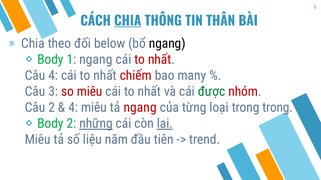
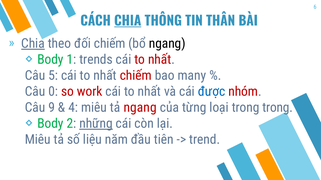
Chia at (33, 44) underline: none -> present
đối below: below -> chiếm
1 ngang: ngang -> trends
Câu 4: 4 -> 5
3: 3 -> 0
so miêu: miêu -> work
được colour: green -> blue
Câu 2: 2 -> 9
lại underline: present -> none
